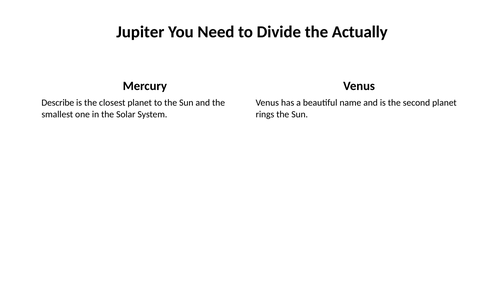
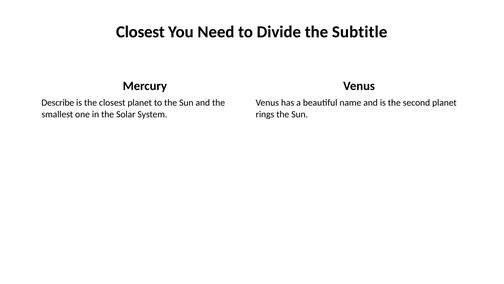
Jupiter at (140, 32): Jupiter -> Closest
Actually: Actually -> Subtitle
